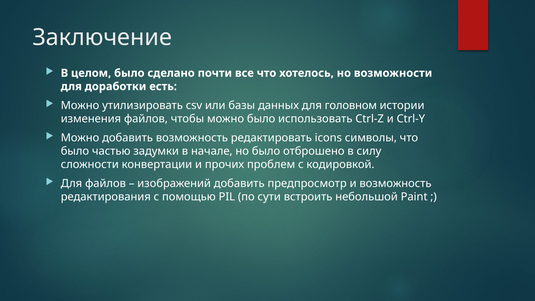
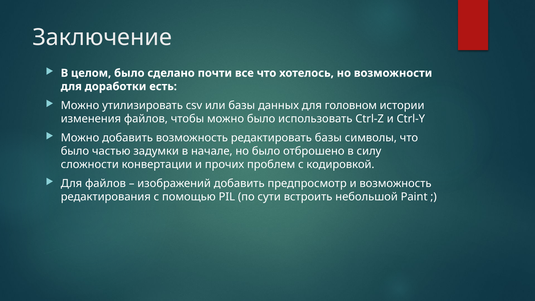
редактировать icons: icons -> базы
